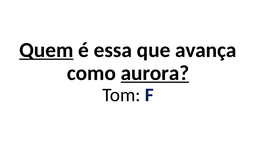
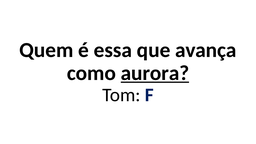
Quem underline: present -> none
